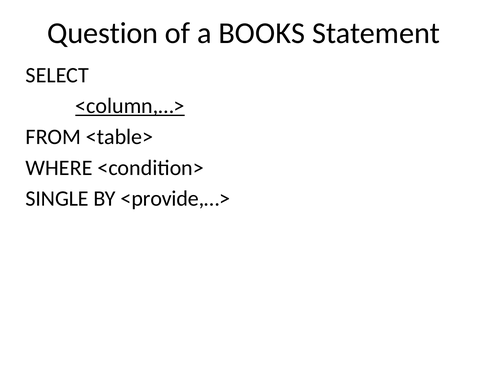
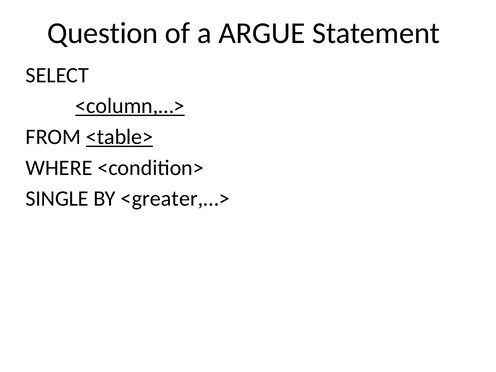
BOOKS: BOOKS -> ARGUE
<table> underline: none -> present
<provide,…>: <provide,…> -> <greater,…>
